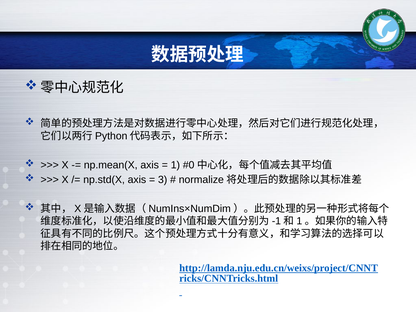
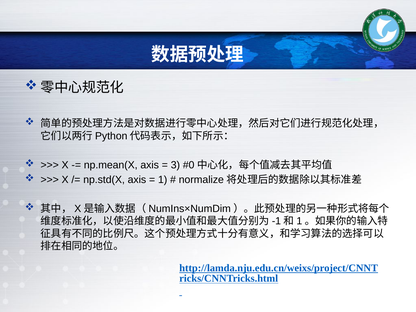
1: 1 -> 3
3: 3 -> 1
